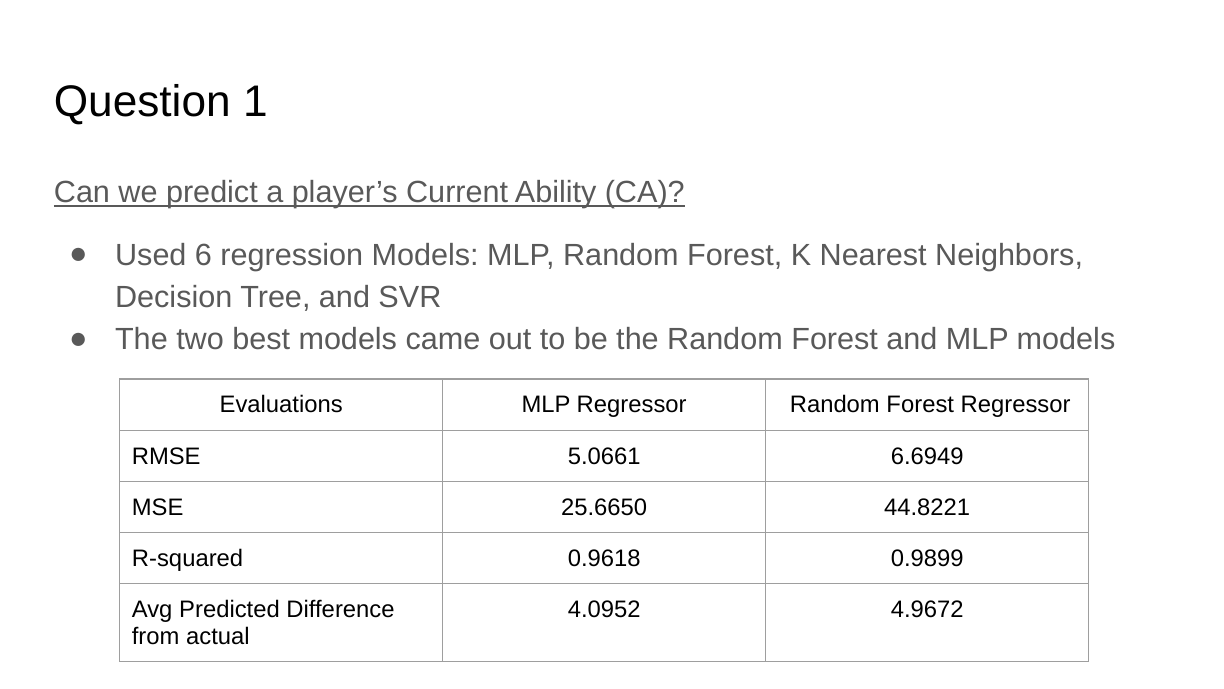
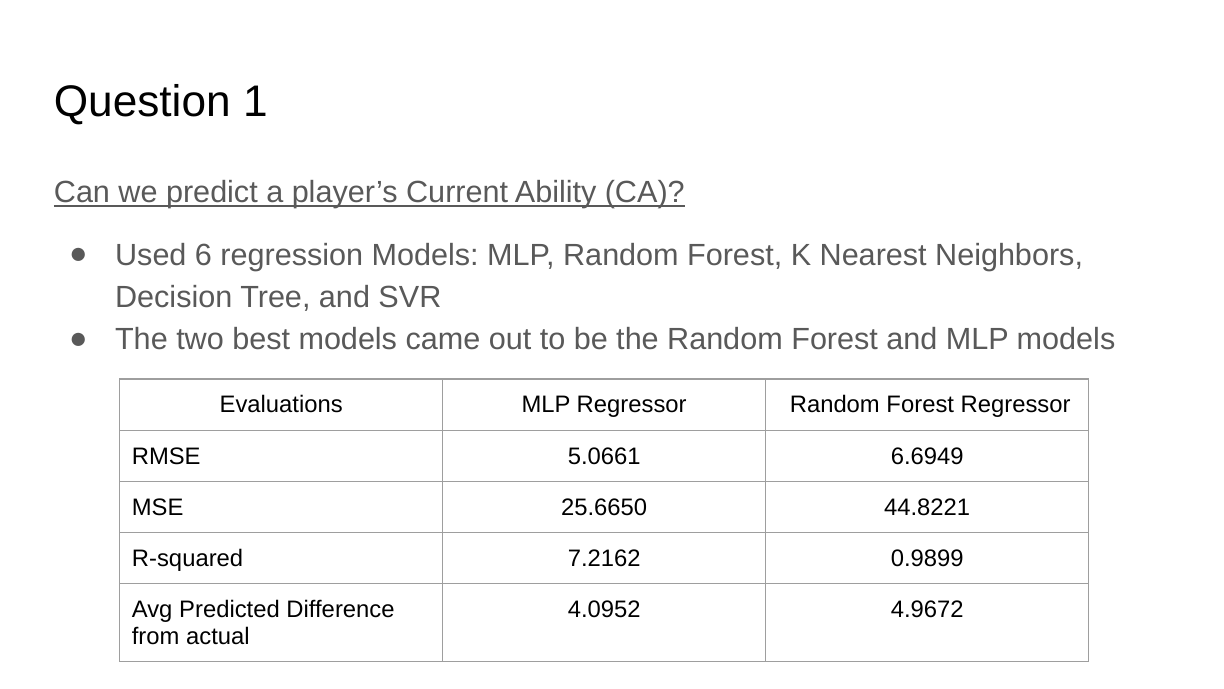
0.9618: 0.9618 -> 7.2162
